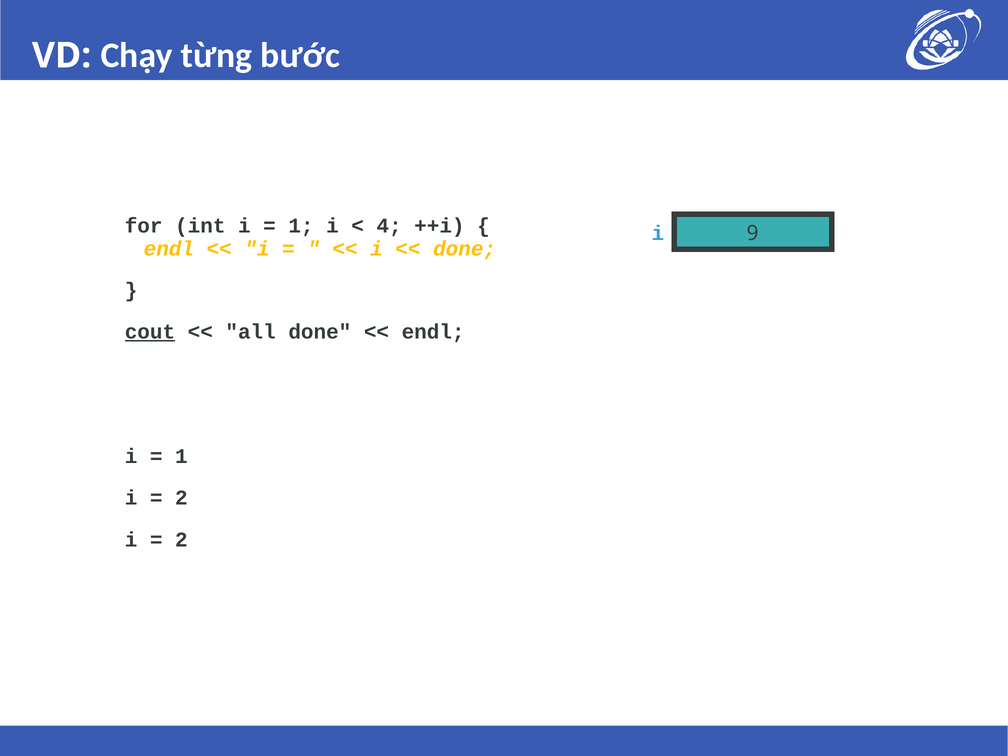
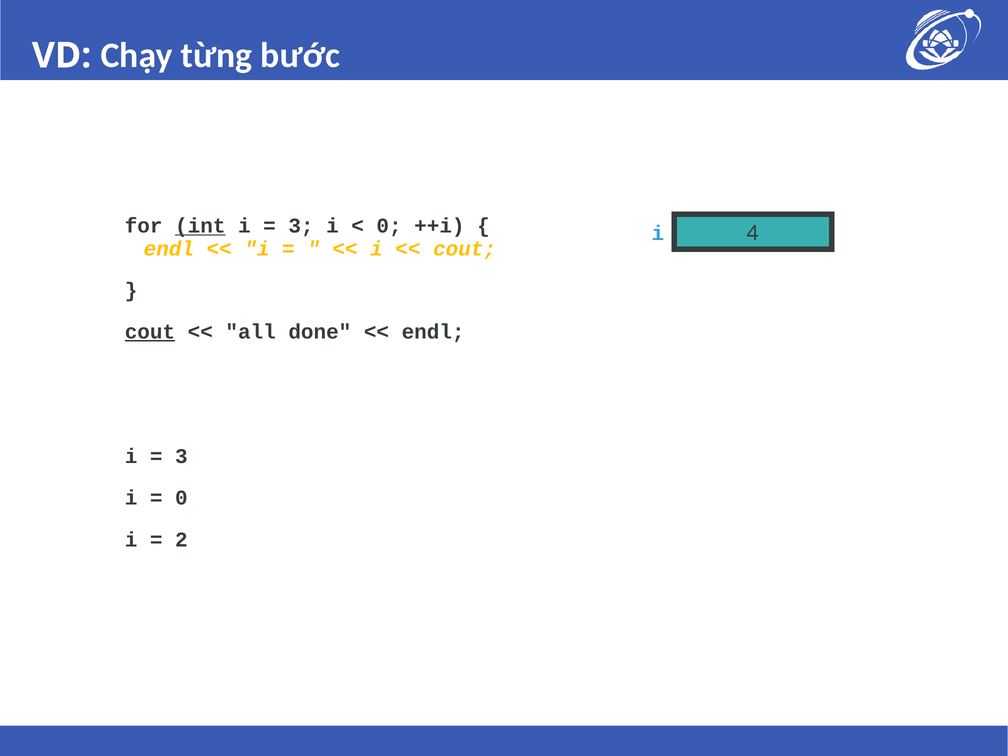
int underline: none -> present
1 at (301, 226): 1 -> 3
4 at (389, 226): 4 -> 0
9: 9 -> 4
done at (465, 249): done -> cout
1 at (181, 456): 1 -> 3
2 at (181, 498): 2 -> 0
